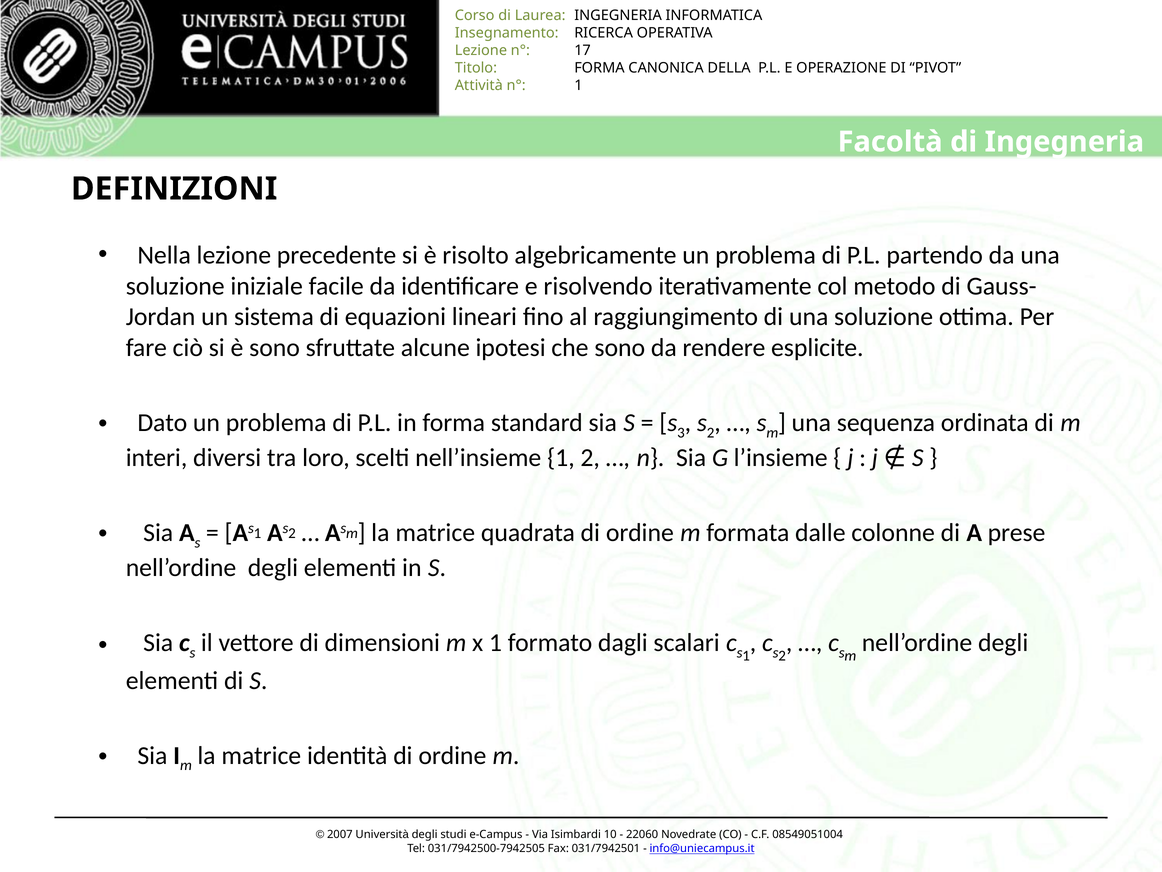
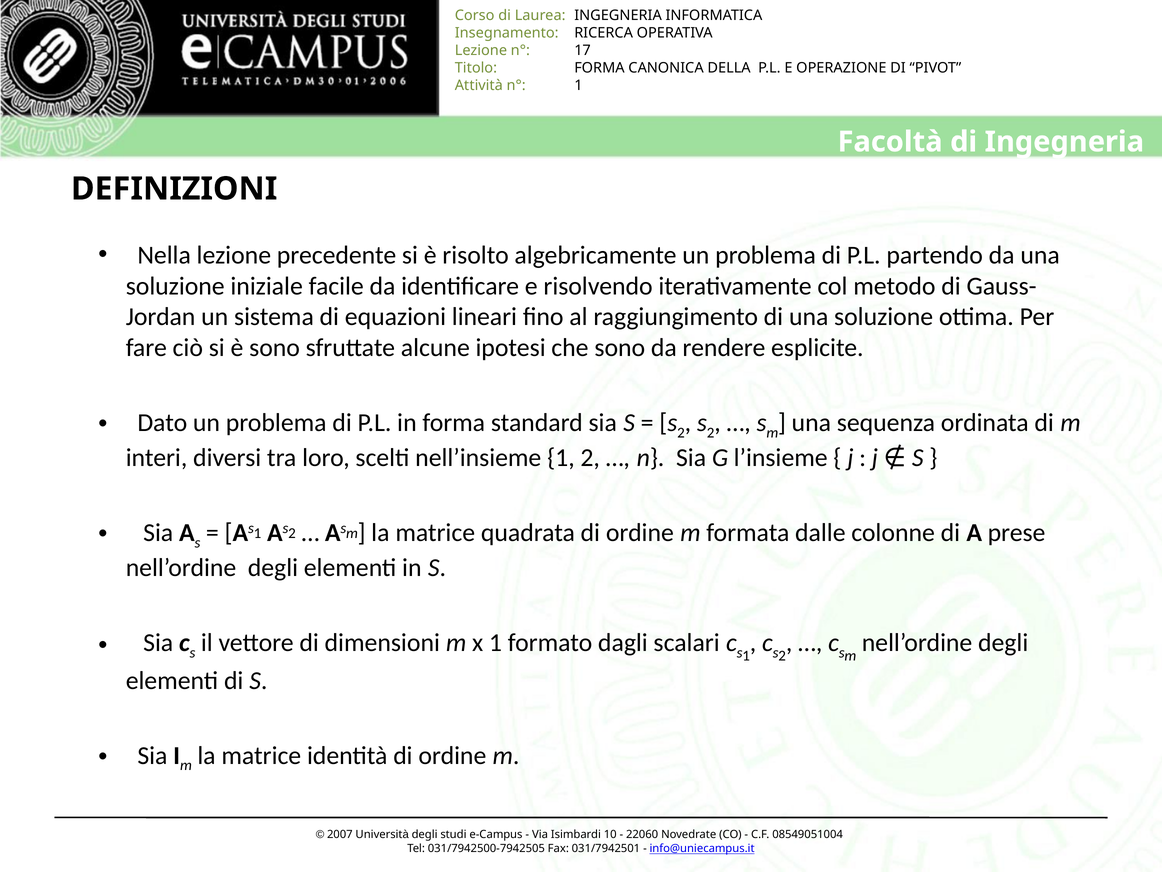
3 at (681, 432): 3 -> 2
